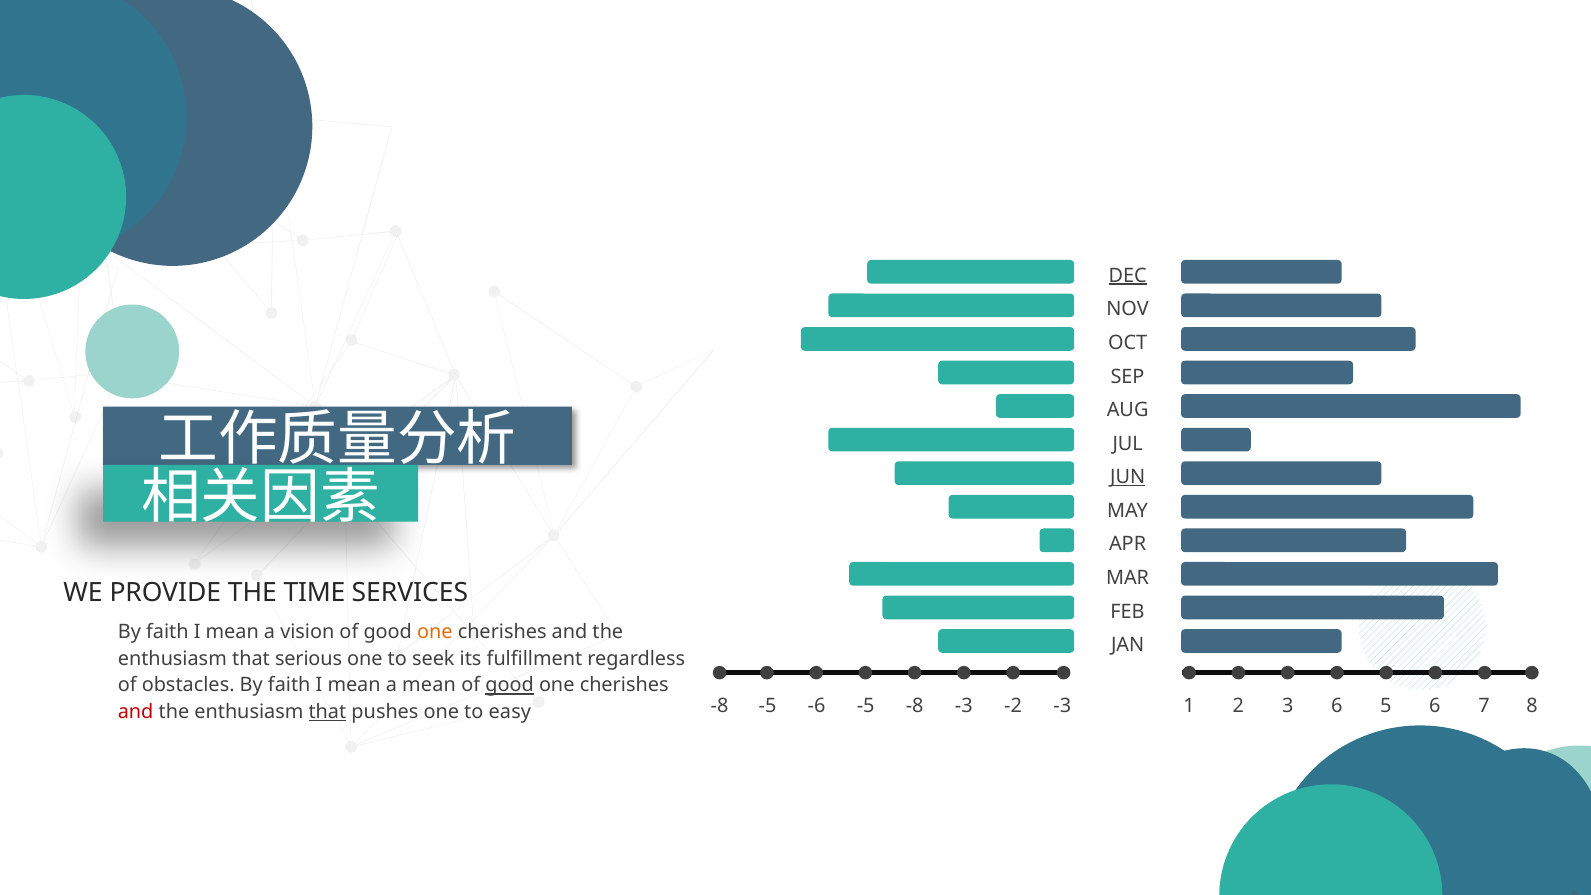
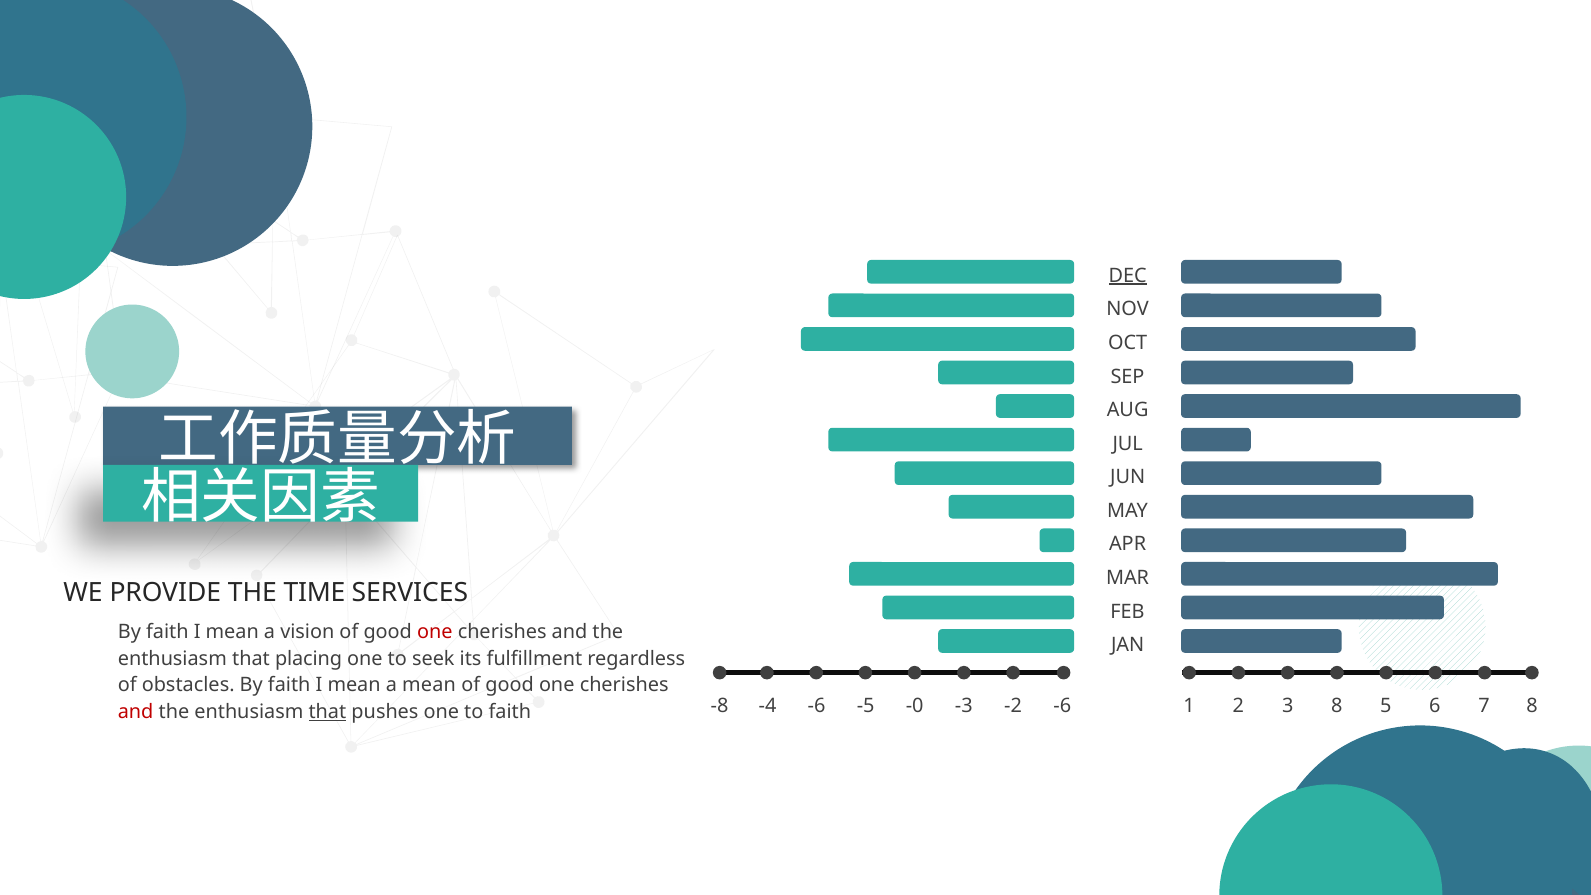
JUN underline: present -> none
one at (435, 632) colour: orange -> red
serious: serious -> placing
good at (510, 685) underline: present -> none
-5 at (768, 705): -5 -> -4
-8 at (915, 705): -8 -> -0
-3 at (1062, 705): -3 -> -6
3 6: 6 -> 8
to easy: easy -> faith
